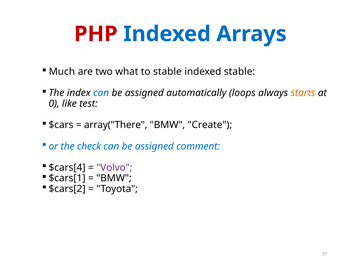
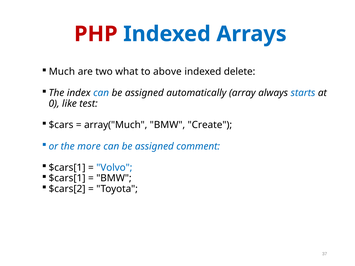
to stable: stable -> above
indexed stable: stable -> delete
loops: loops -> array
starts colour: orange -> blue
array("There: array("There -> array("Much
check: check -> more
$cars[4 at (67, 168): $cars[4 -> $cars[1
Volvo colour: purple -> blue
